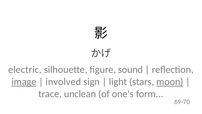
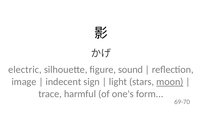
image underline: present -> none
involved: involved -> indecent
unclean: unclean -> harmful
